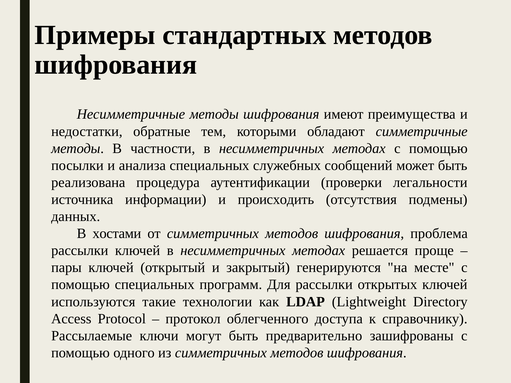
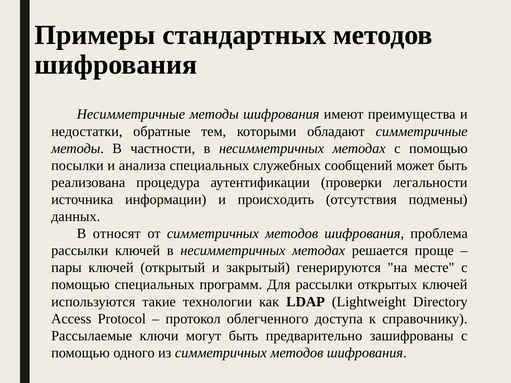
хостами: хостами -> относят
